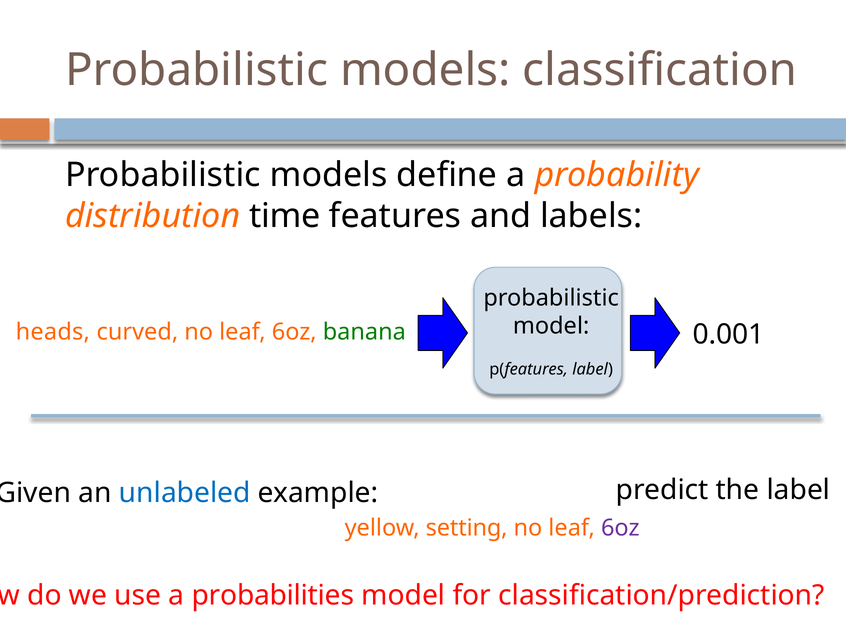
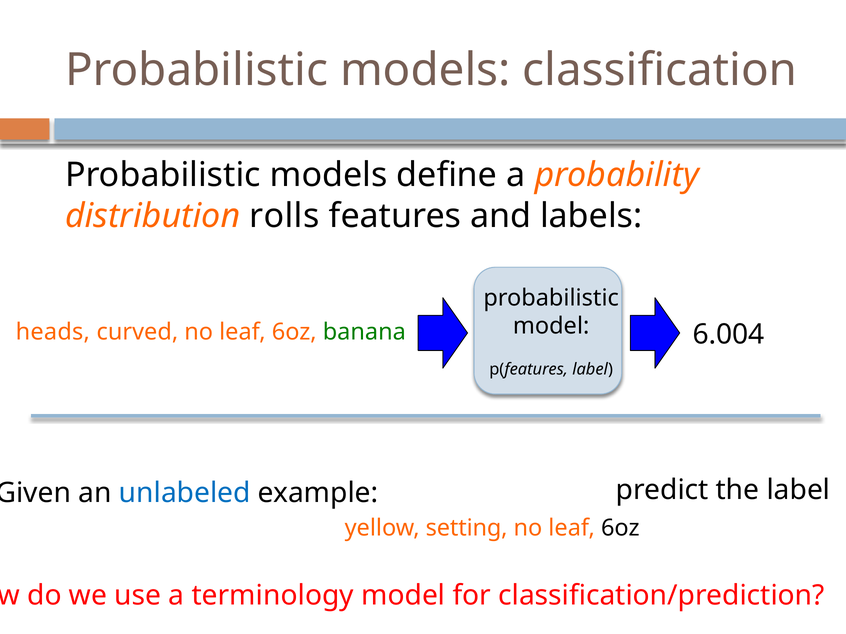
time: time -> rolls
0.001: 0.001 -> 6.004
6oz at (620, 529) colour: purple -> black
probabilities: probabilities -> terminology
